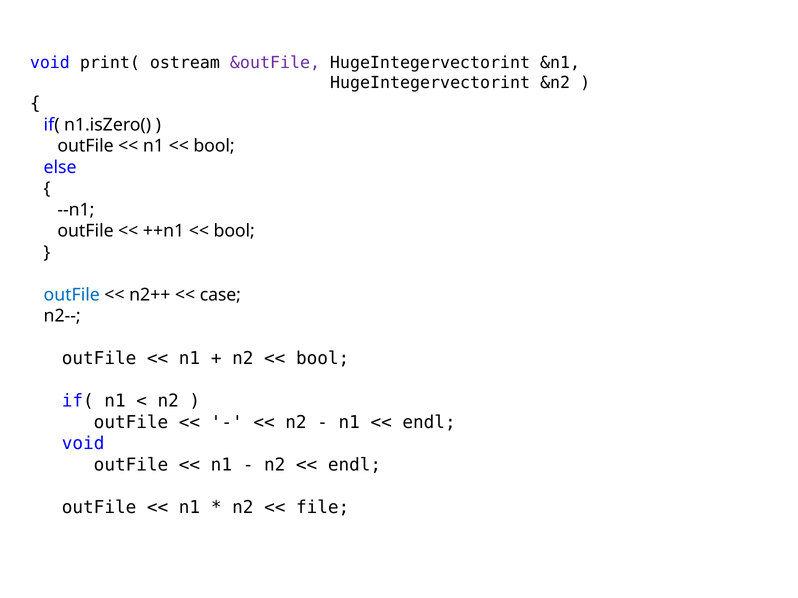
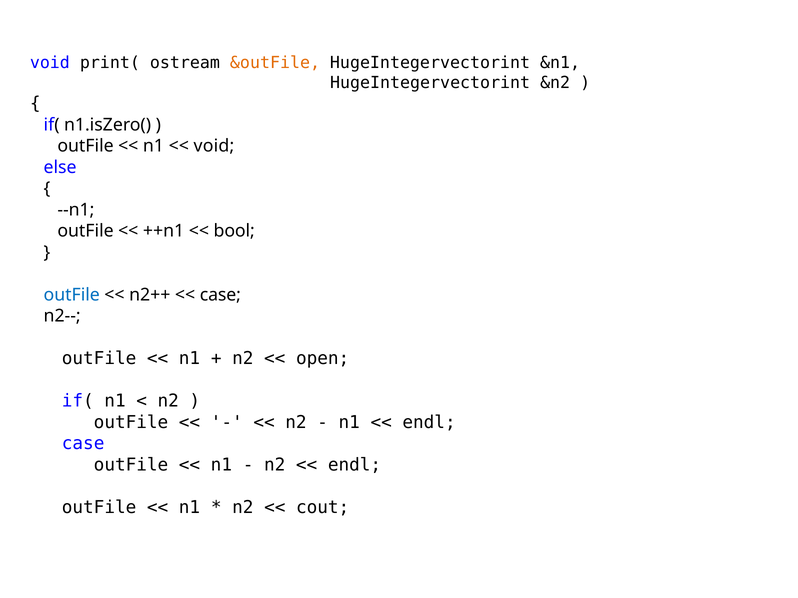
&outFile colour: purple -> orange
bool at (214, 146): bool -> void
bool at (323, 359): bool -> open
void at (83, 444): void -> case
file: file -> cout
